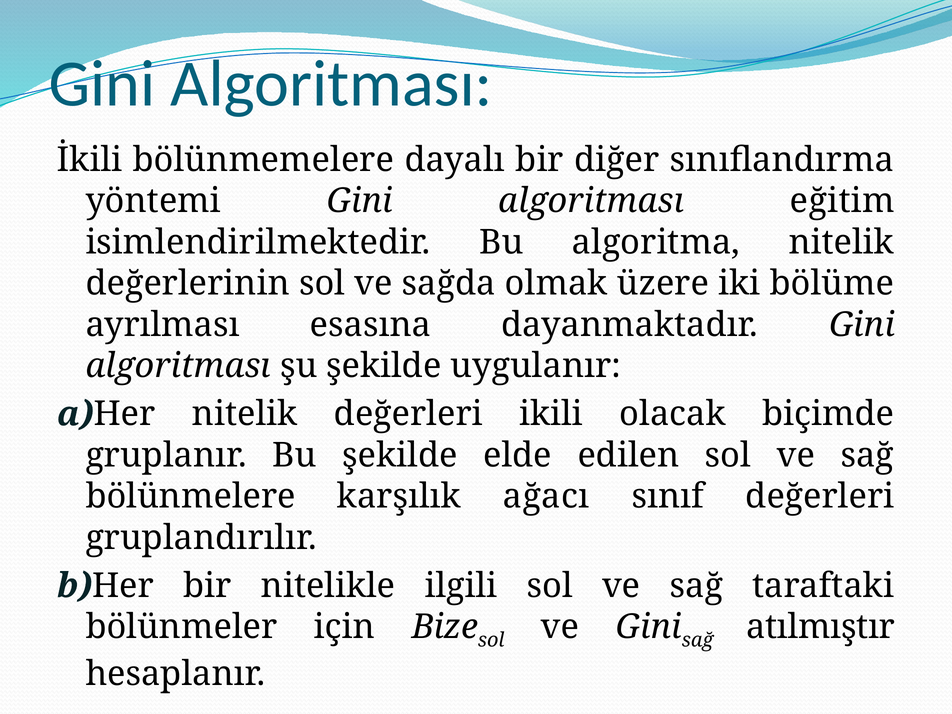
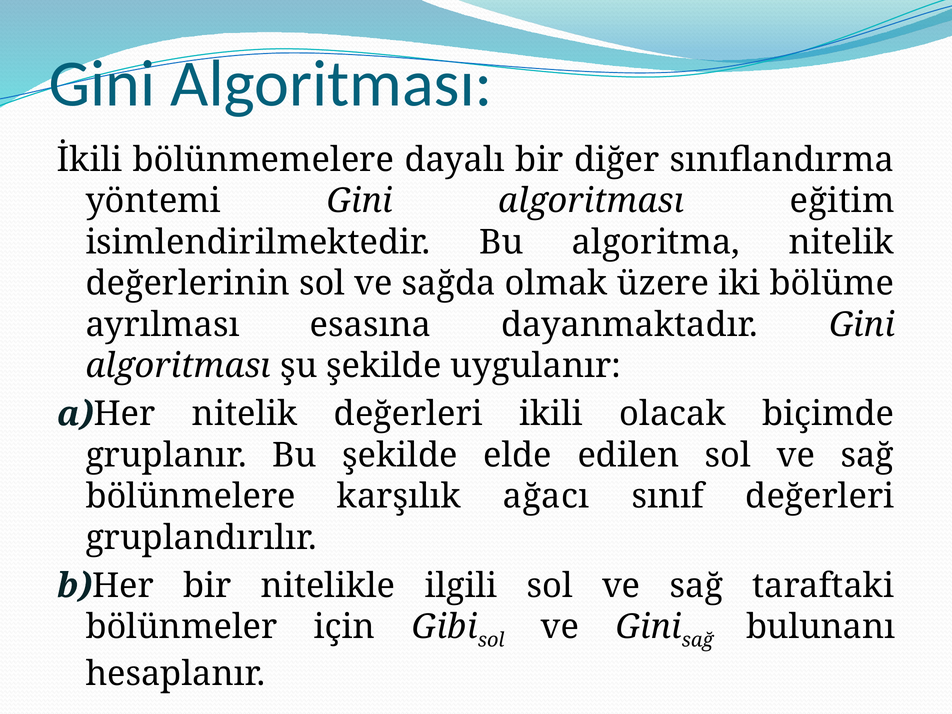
Bize: Bize -> Gibi
atılmıştır: atılmıştır -> bulunanı
